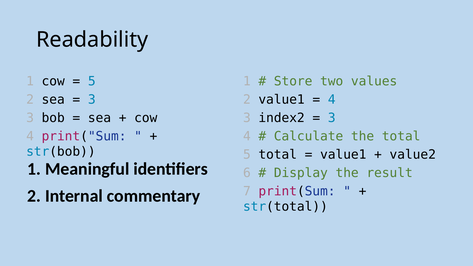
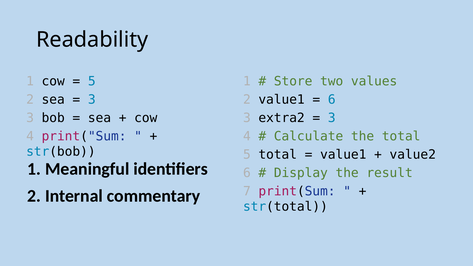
4 at (332, 100): 4 -> 6
index2: index2 -> extra2
